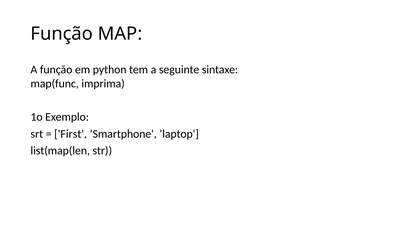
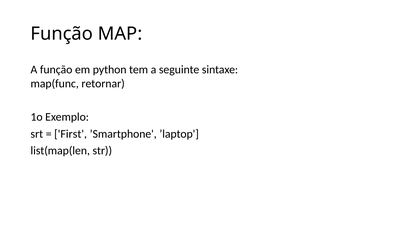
imprima: imprima -> retornar
